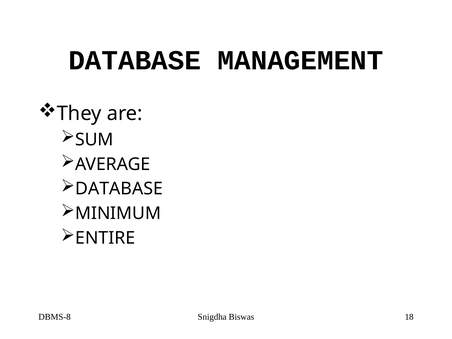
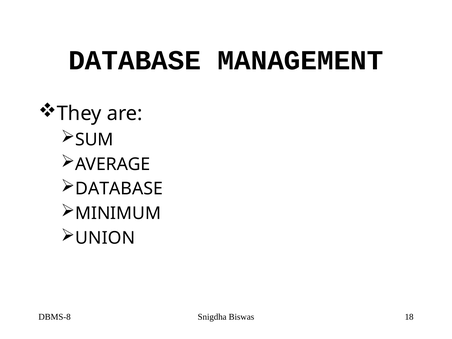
ENTIRE: ENTIRE -> UNION
